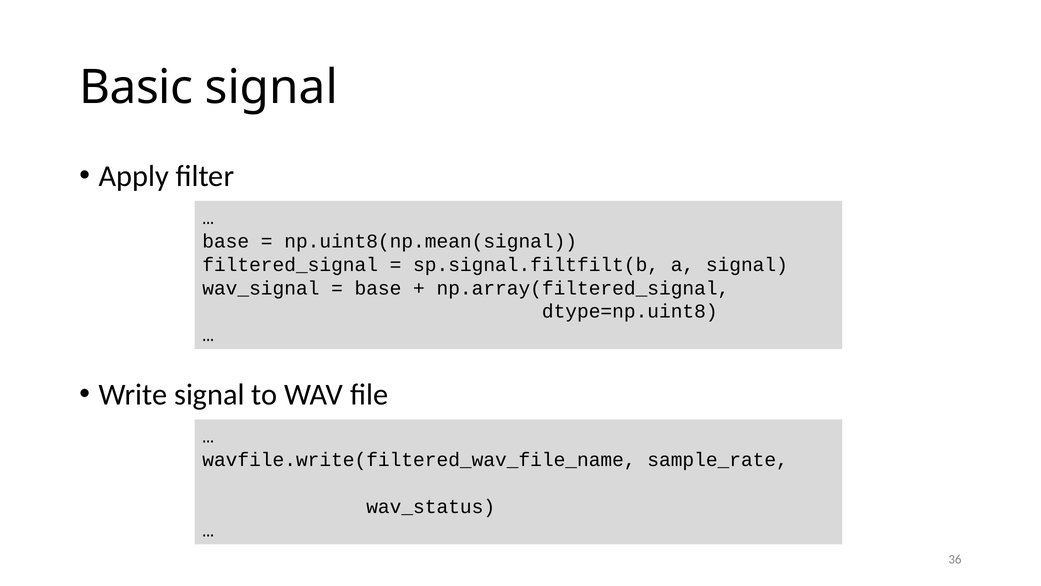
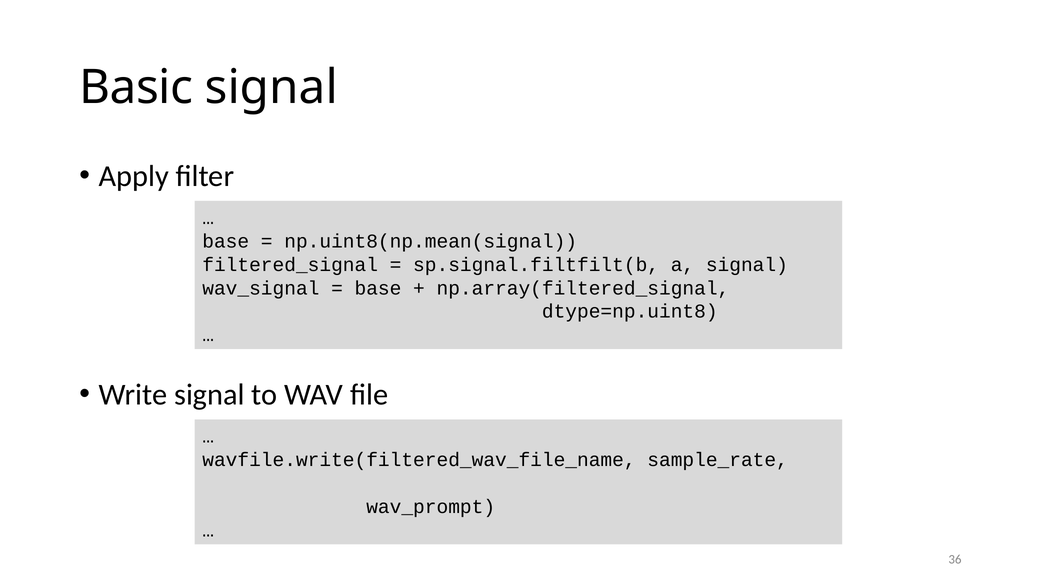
wav_status: wav_status -> wav_prompt
